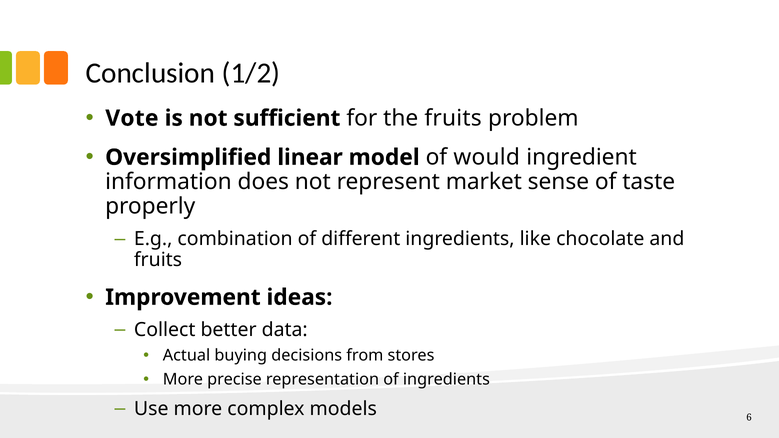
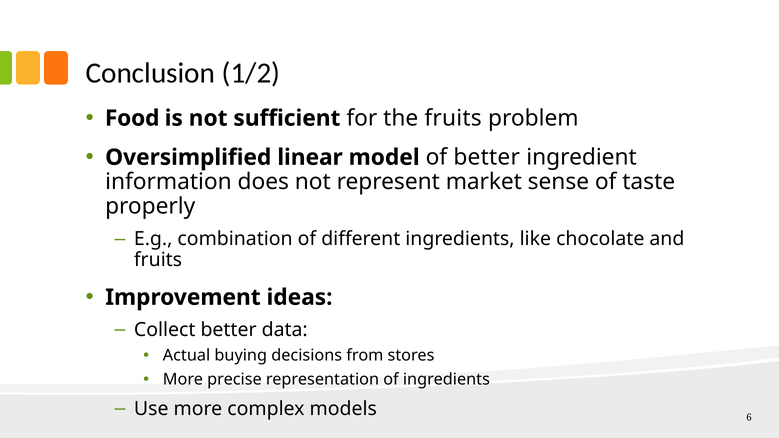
Vote: Vote -> Food
of would: would -> better
